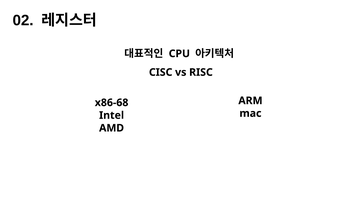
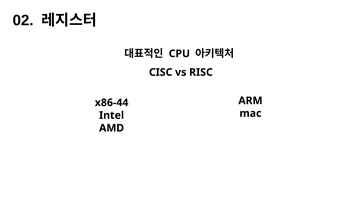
x86-68: x86-68 -> x86-44
